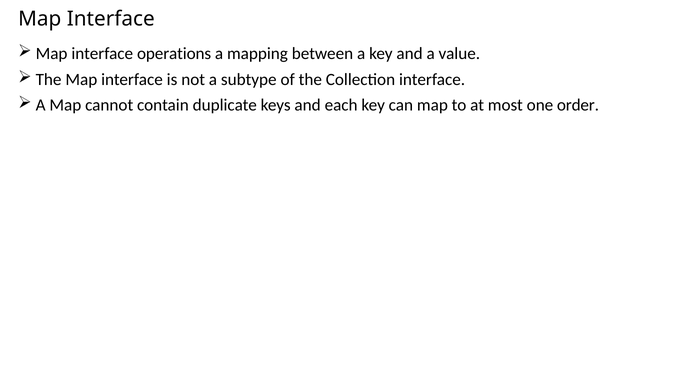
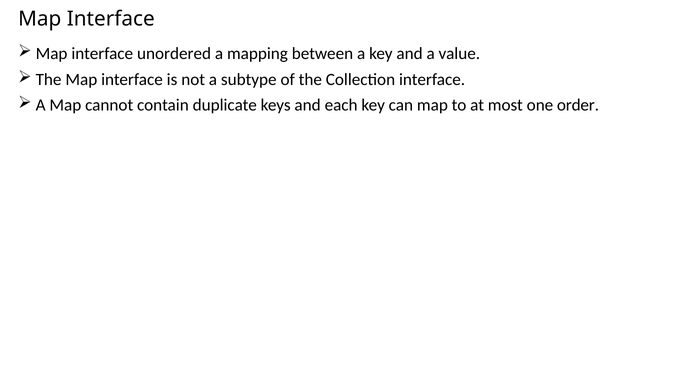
operations: operations -> unordered
